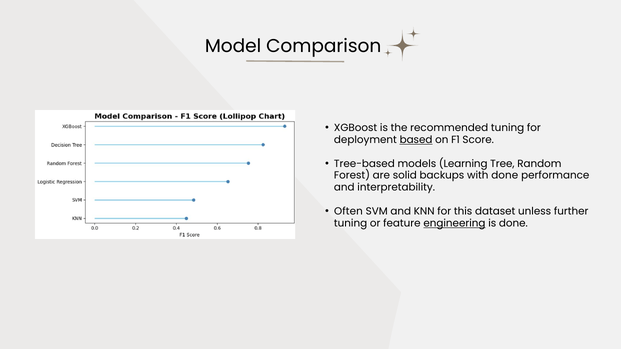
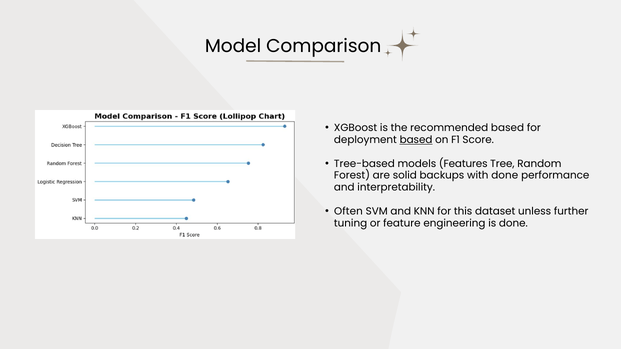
recommended tuning: tuning -> based
Learning: Learning -> Features
engineering underline: present -> none
